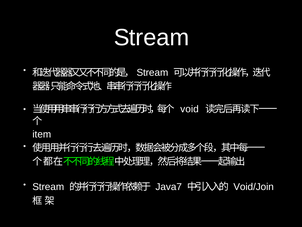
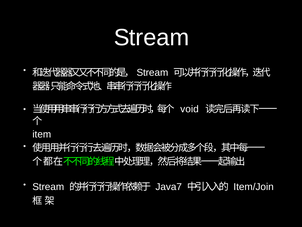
Void/Join: Void/Join -> Item/Join
